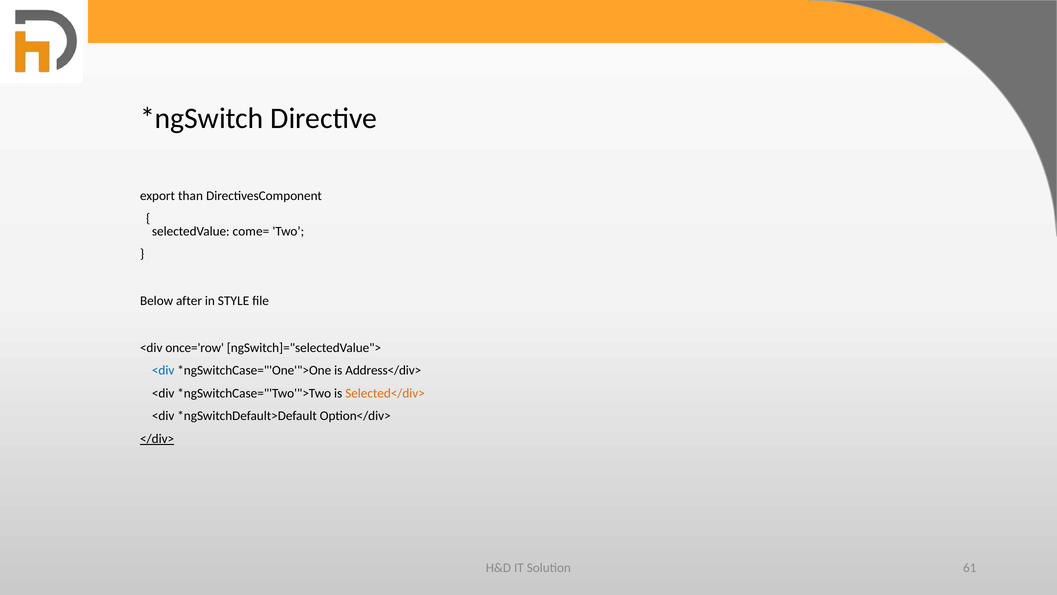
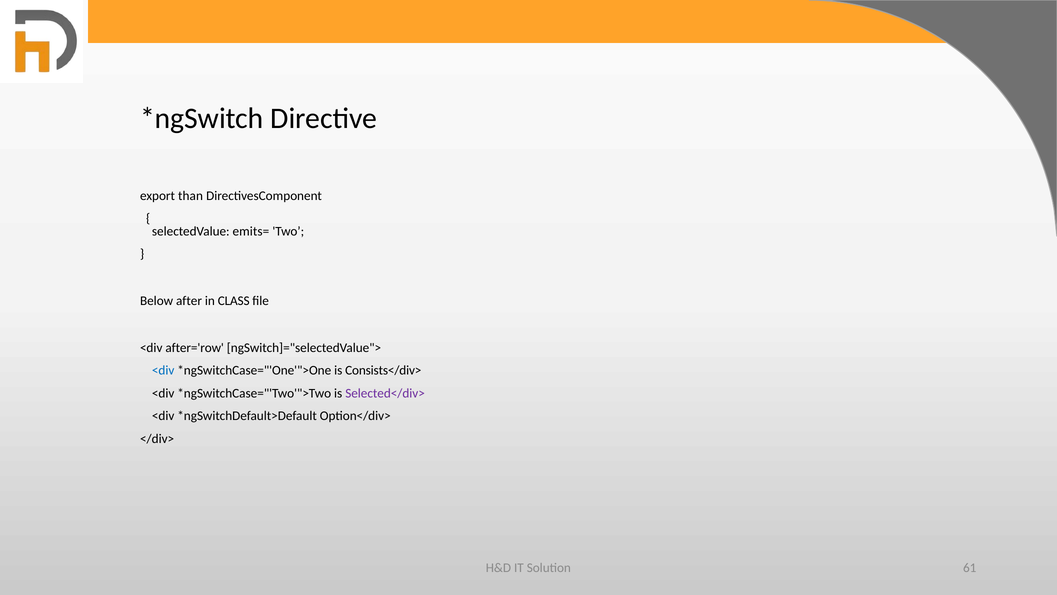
come=: come= -> emits=
STYLE: STYLE -> CLASS
once='row: once='row -> after='row
Address</div>: Address</div> -> Consists</div>
Selected</div> colour: orange -> purple
</div> underline: present -> none
